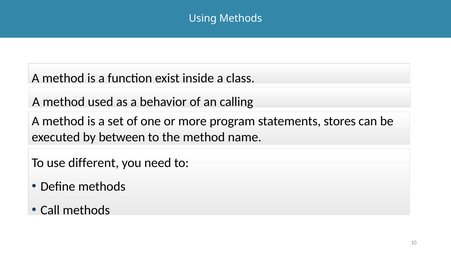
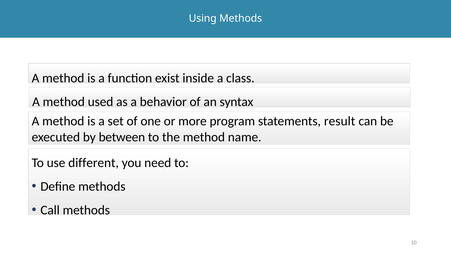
calling: calling -> syntax
stores: stores -> result
